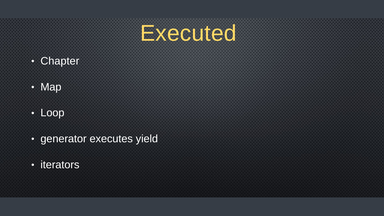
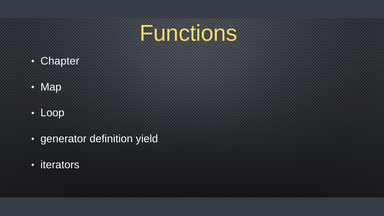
Executed: Executed -> Functions
executes: executes -> definition
